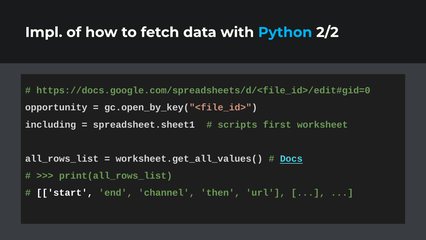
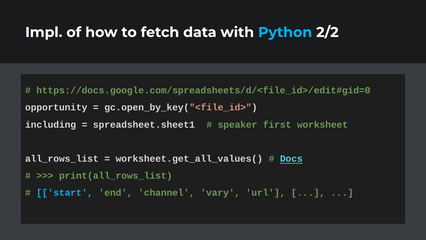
scripts: scripts -> speaker
start colour: white -> light blue
then: then -> vary
